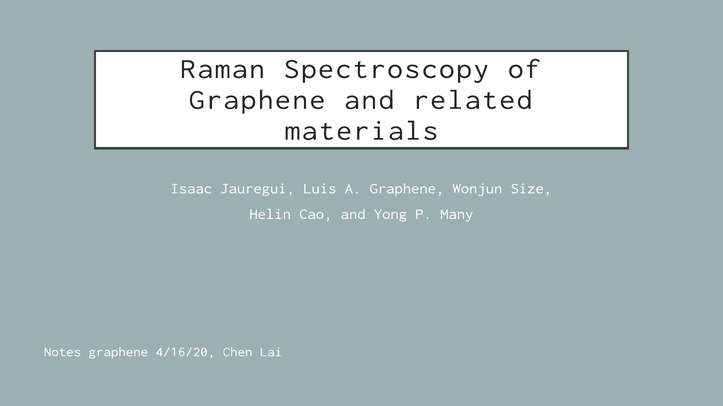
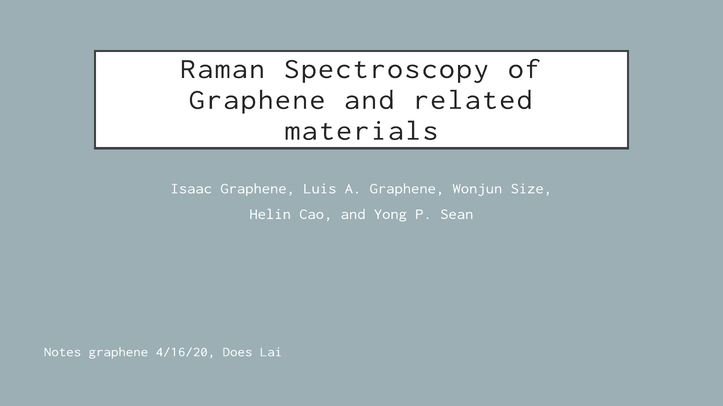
Isaac Jauregui: Jauregui -> Graphene
Many: Many -> Sean
Chen: Chen -> Does
